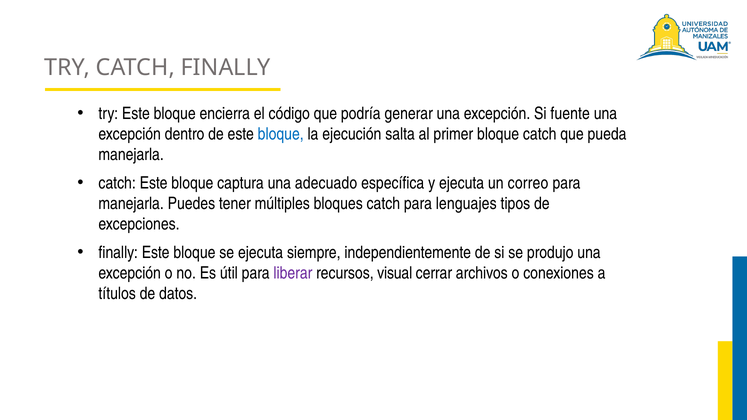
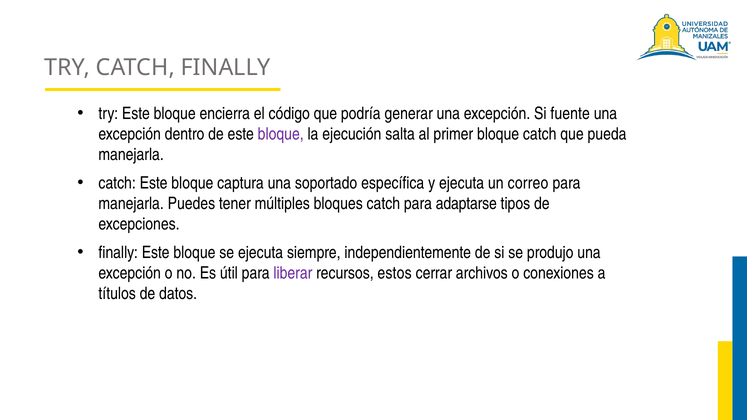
bloque at (281, 134) colour: blue -> purple
adecuado: adecuado -> soportado
lenguajes: lenguajes -> adaptarse
visual: visual -> estos
